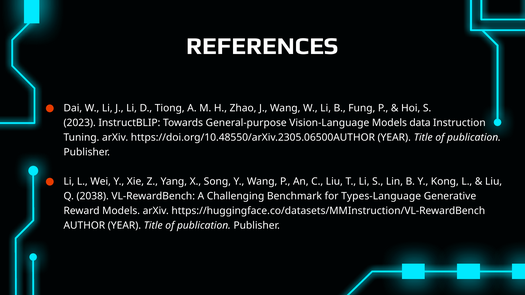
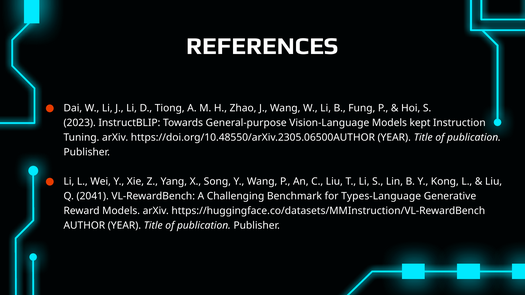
data: data -> kept
2038: 2038 -> 2041
